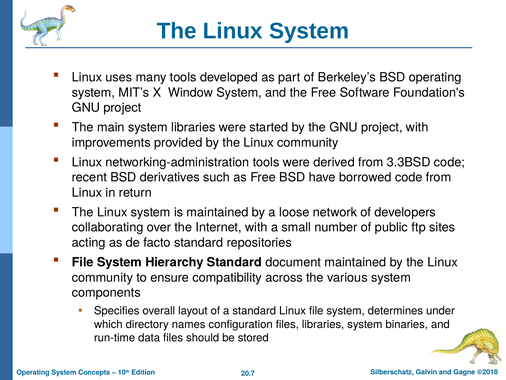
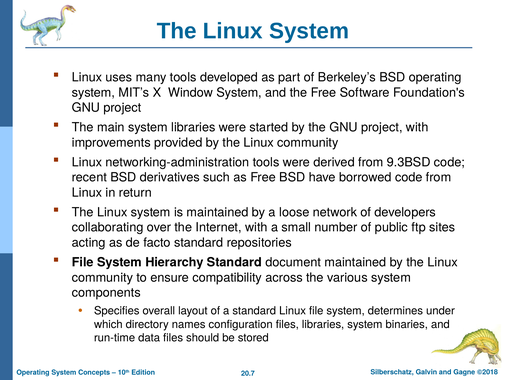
3.3BSD: 3.3BSD -> 9.3BSD
